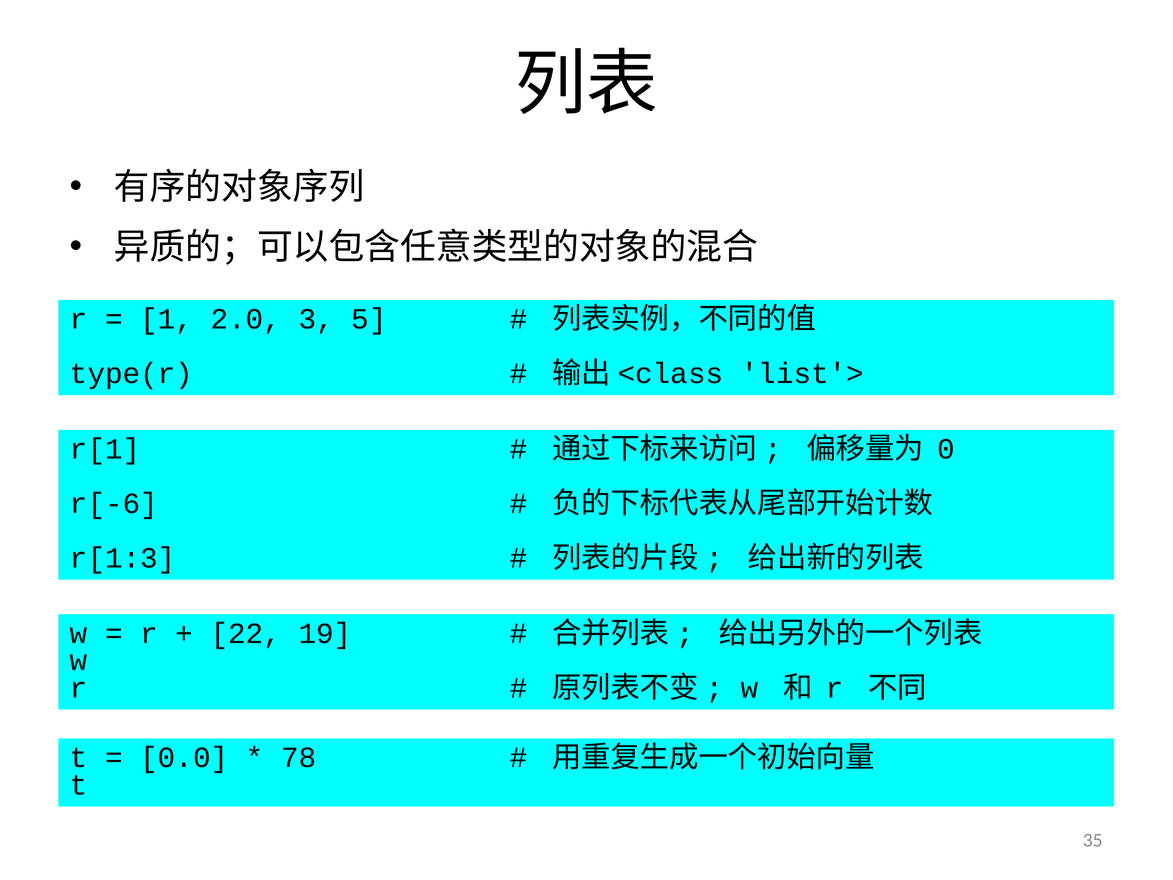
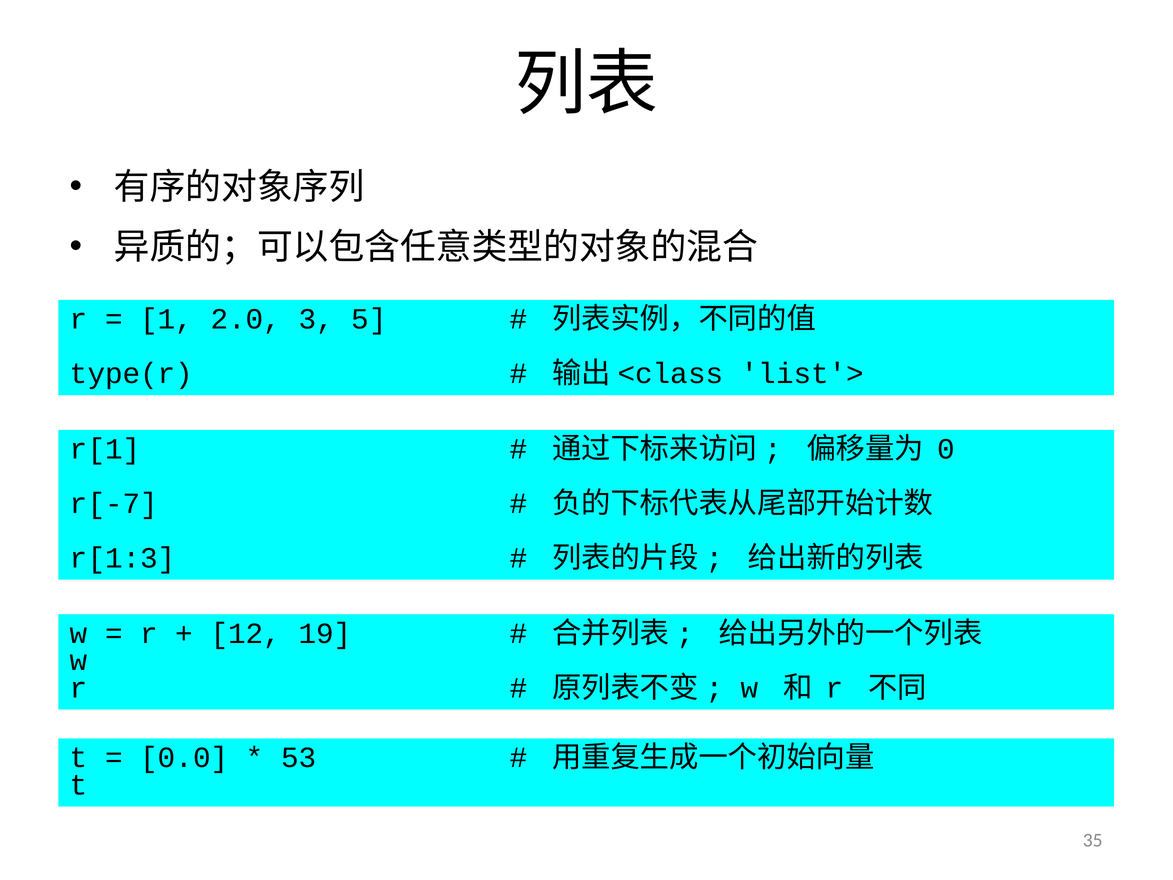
r[-6: r[-6 -> r[-7
22: 22 -> 12
78: 78 -> 53
